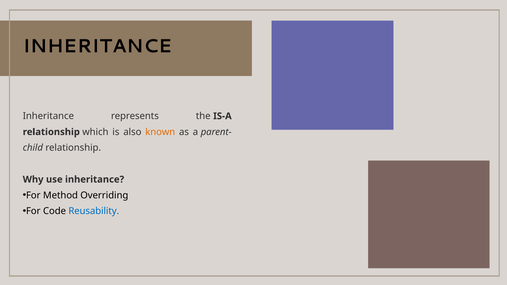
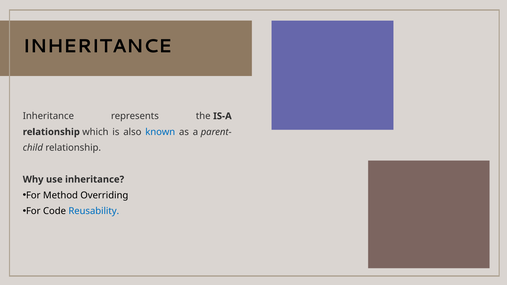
known colour: orange -> blue
